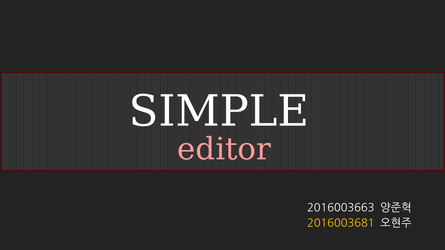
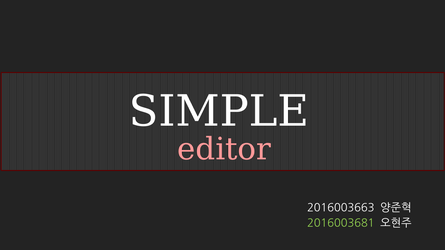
2016003681 colour: yellow -> light green
